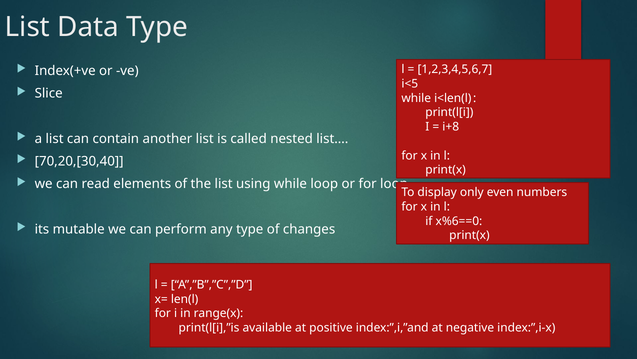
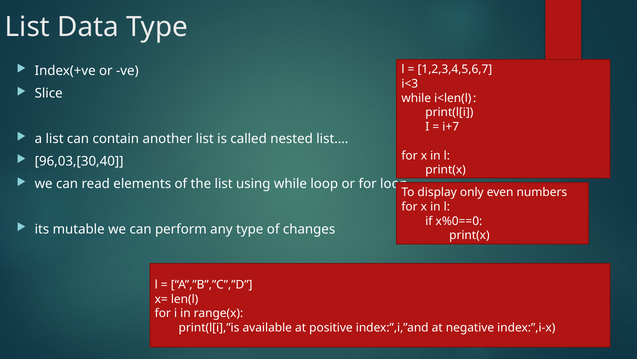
i<5: i<5 -> i<3
i+8: i+8 -> i+7
70,20,[30,40: 70,20,[30,40 -> 96,03,[30,40
x%6==0: x%6==0 -> x%0==0
